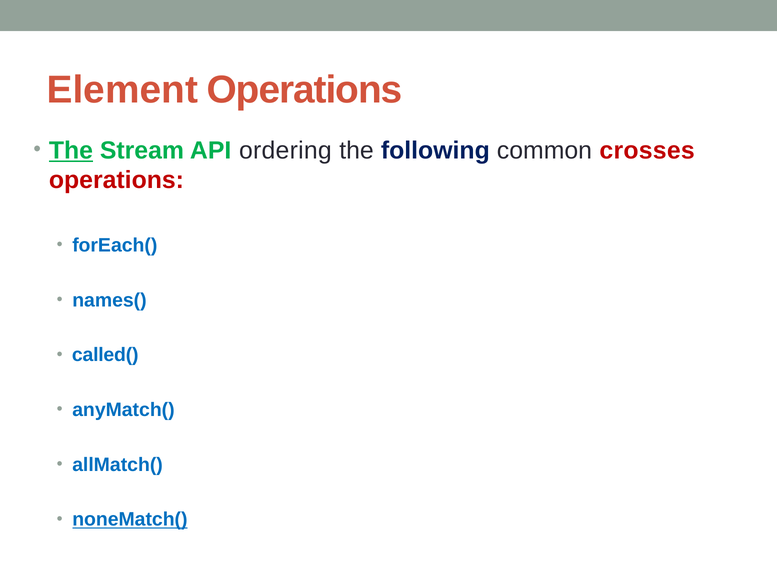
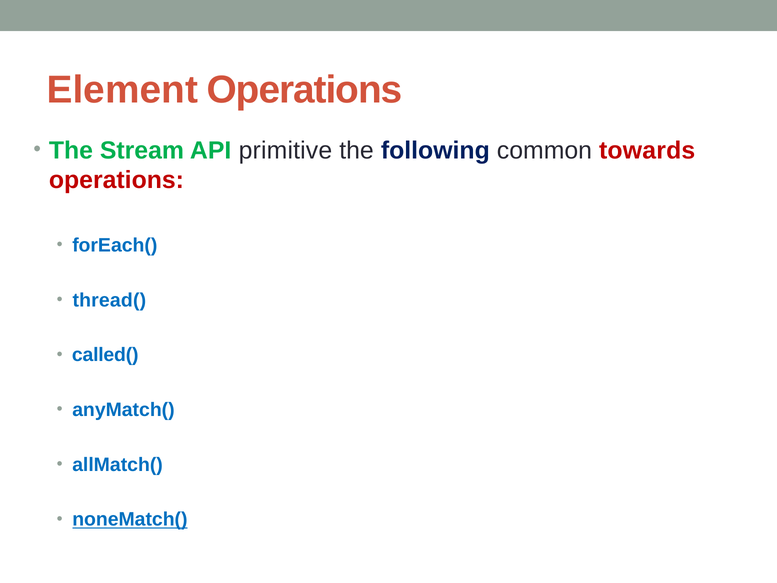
The at (71, 150) underline: present -> none
ordering: ordering -> primitive
crosses: crosses -> towards
names(: names( -> thread(
